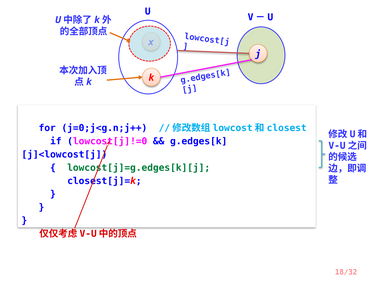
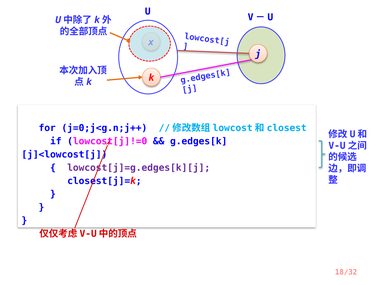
lowcost[j]=g.edges[k][j colour: green -> purple
